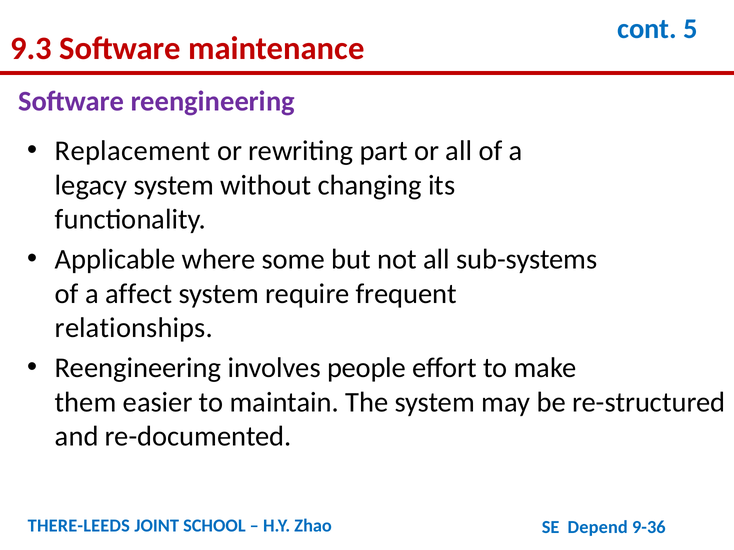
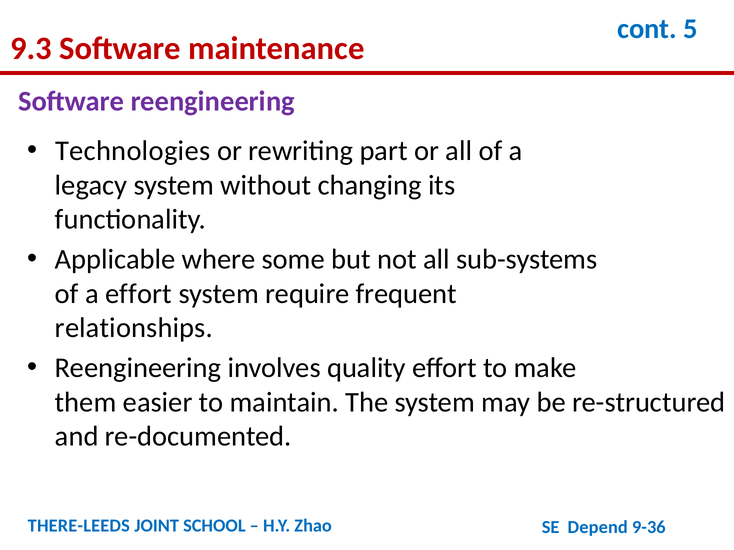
Replacement: Replacement -> Technologies
a affect: affect -> effort
people: people -> quality
